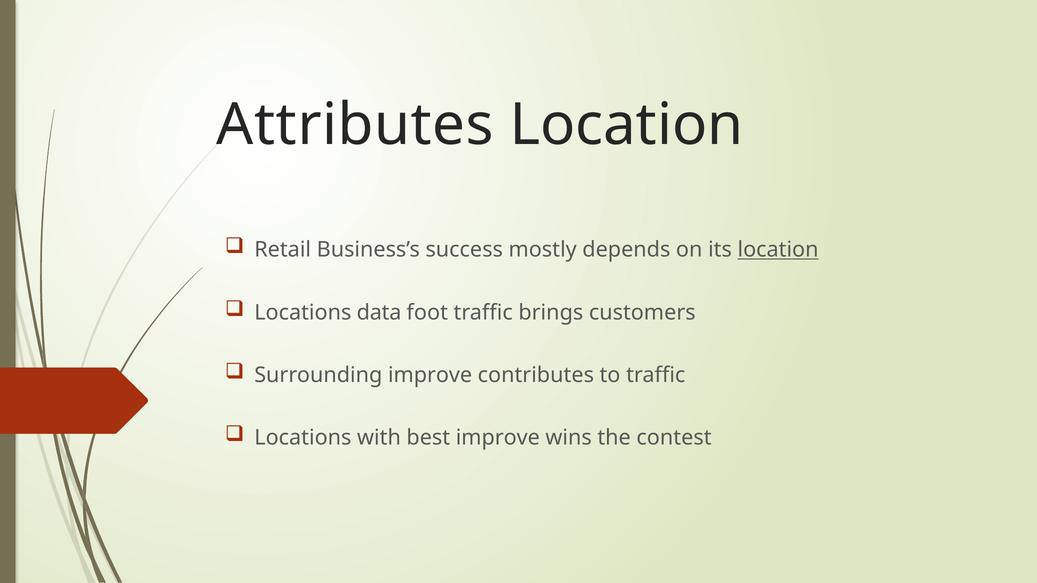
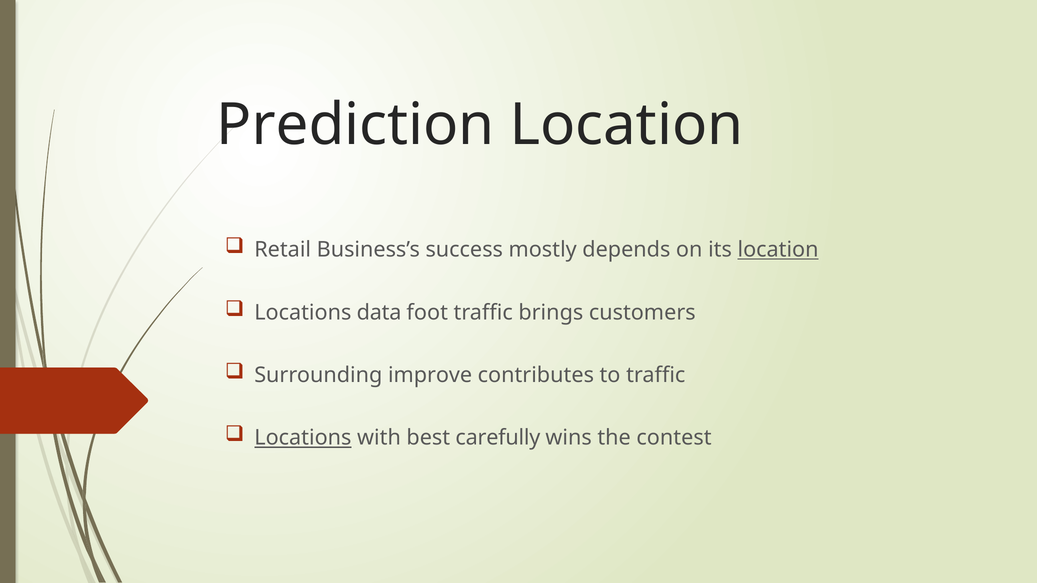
Attributes: Attributes -> Prediction
Locations at (303, 438) underline: none -> present
best improve: improve -> carefully
